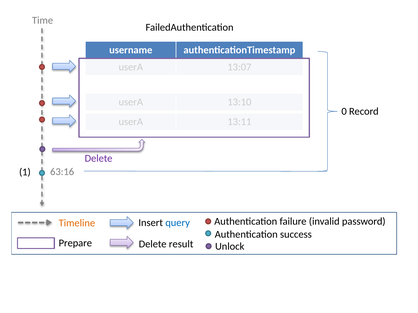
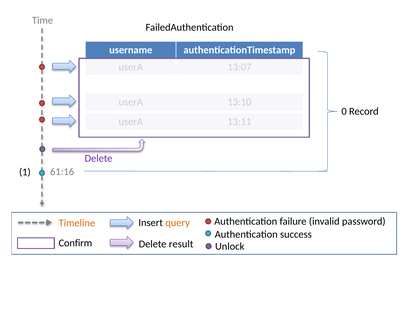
63:16: 63:16 -> 61:16
query colour: blue -> orange
Prepare: Prepare -> Confirm
